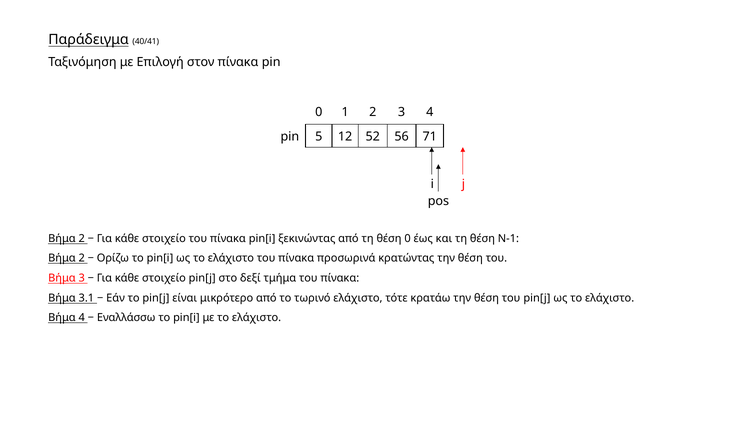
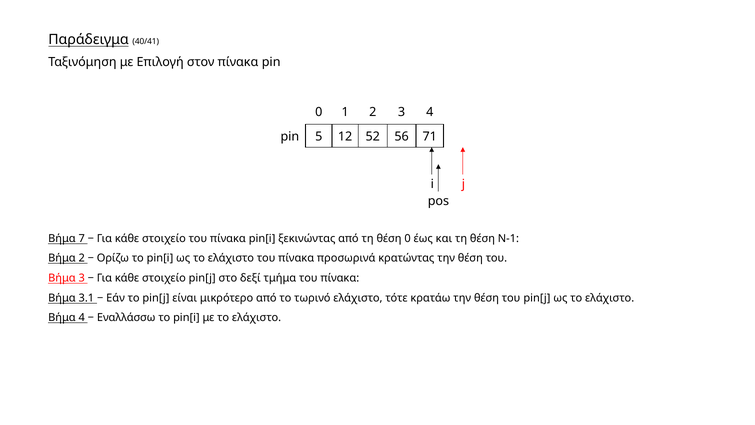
2 at (82, 238): 2 -> 7
